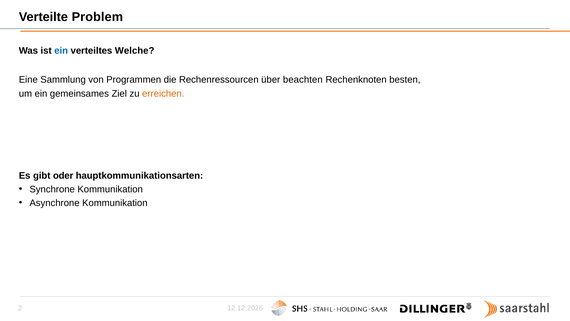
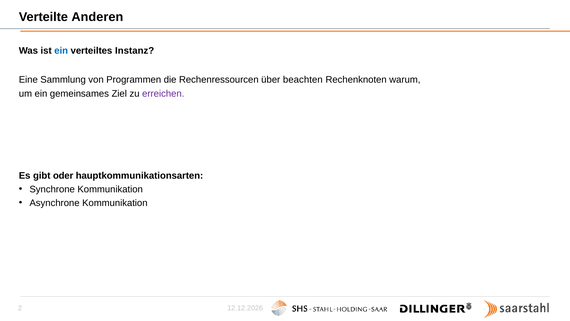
Problem: Problem -> Anderen
Welche: Welche -> Instanz
besten: besten -> warum
erreichen colour: orange -> purple
